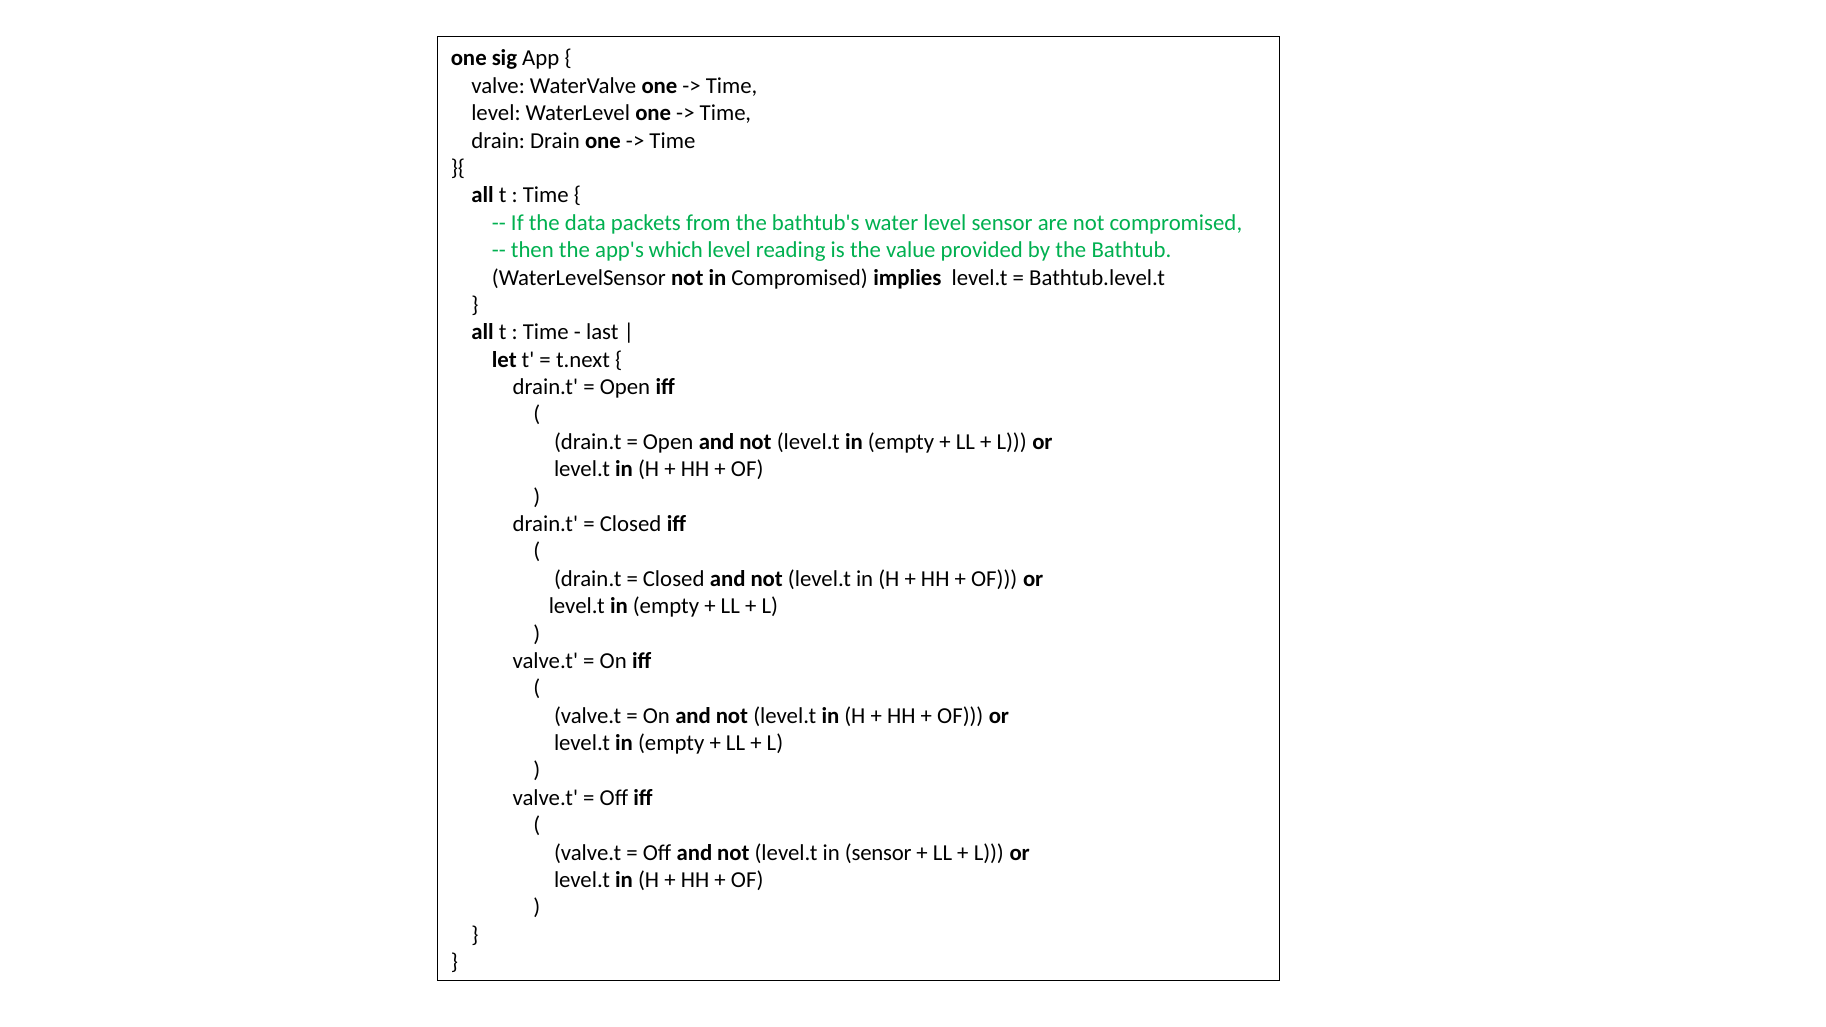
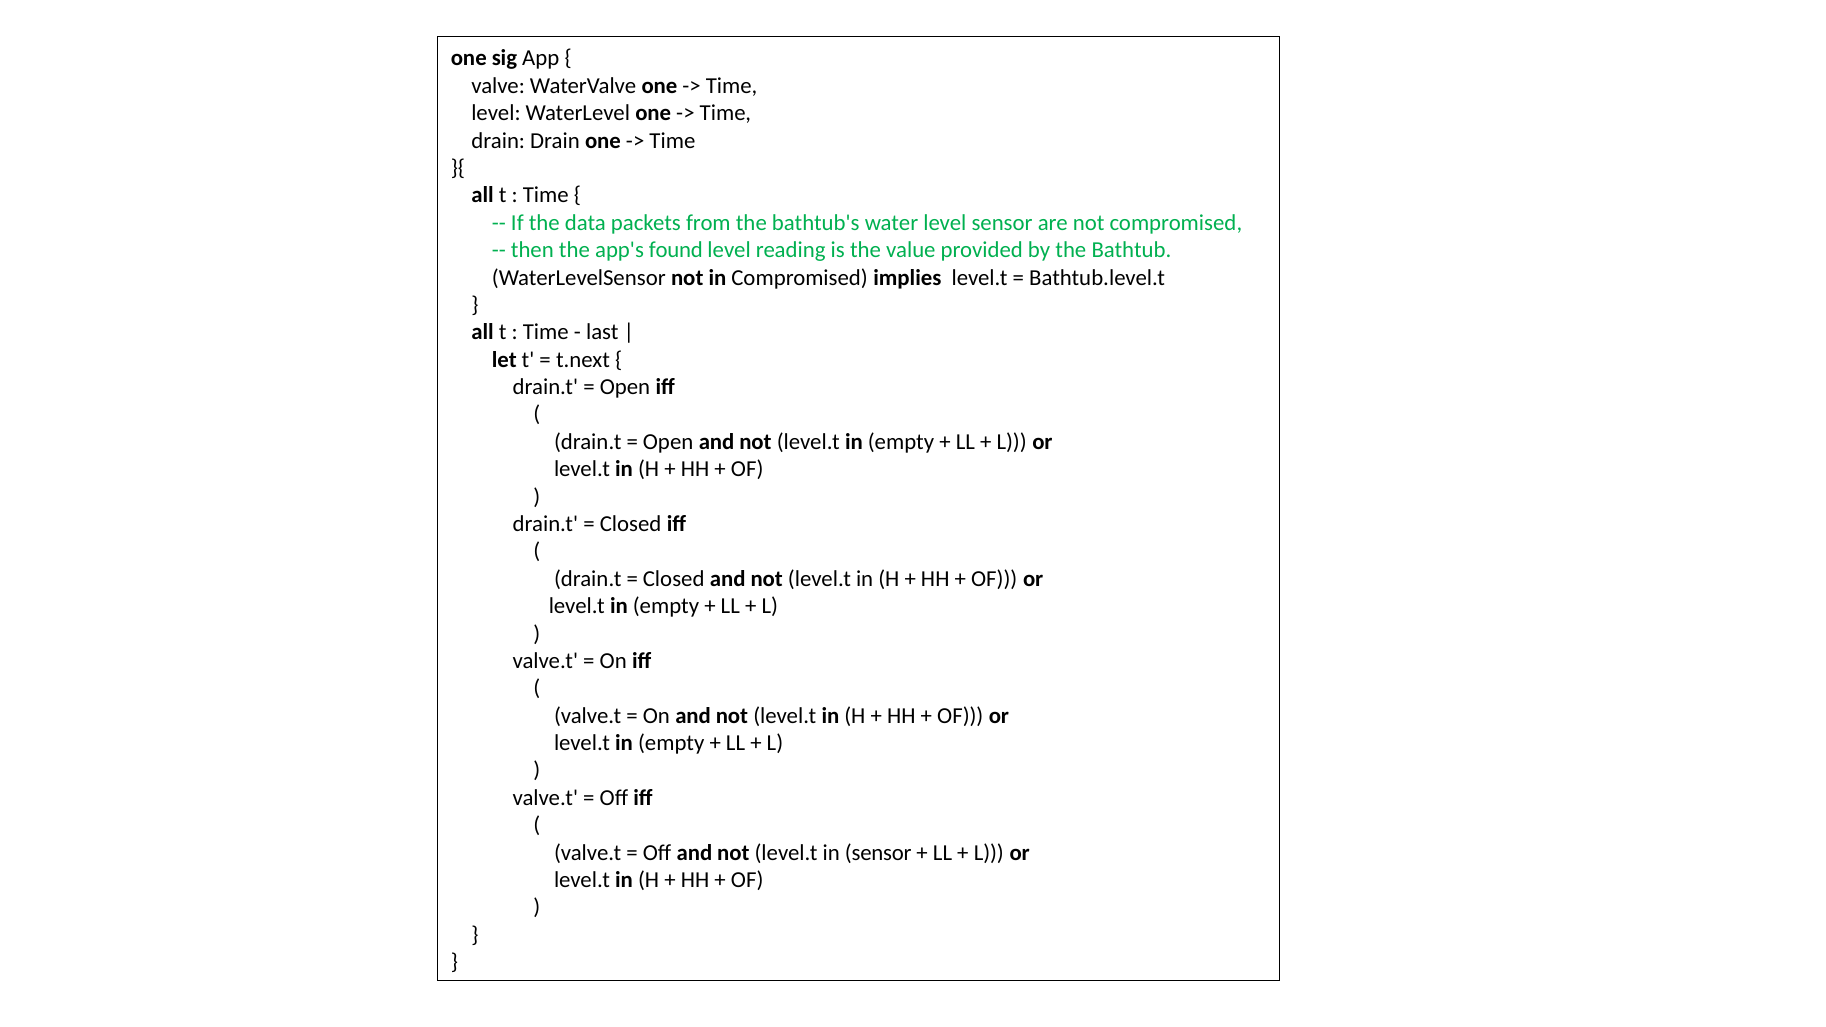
which: which -> found
